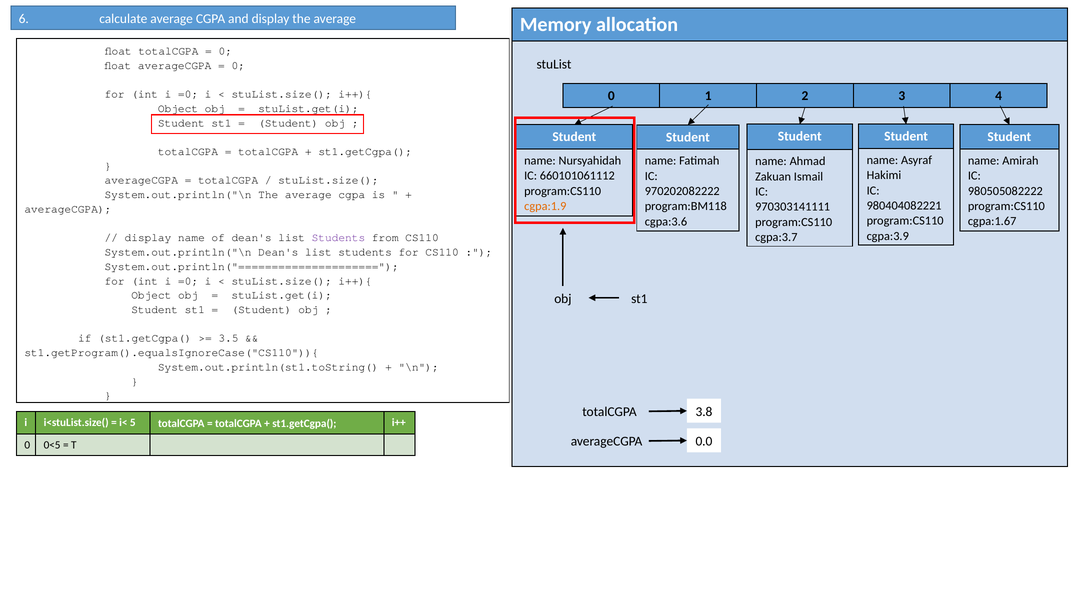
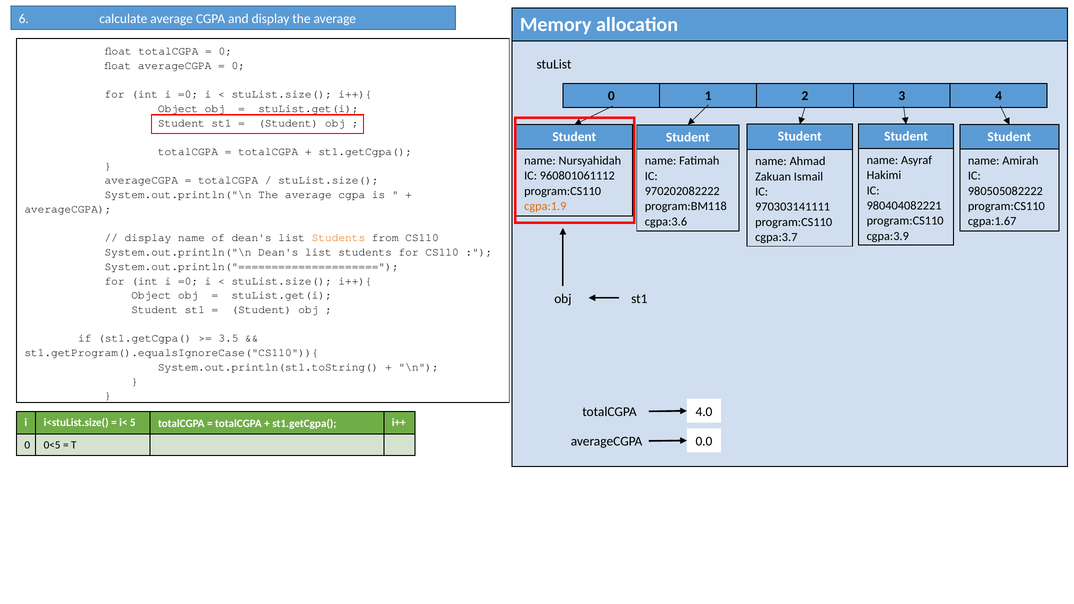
660101061112: 660101061112 -> 960801061112
Students at (338, 238) colour: purple -> orange
3.8: 3.8 -> 4.0
